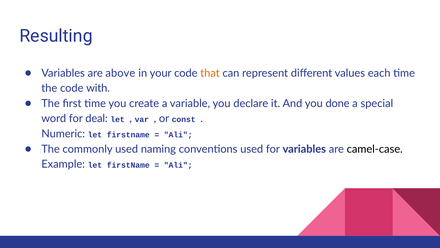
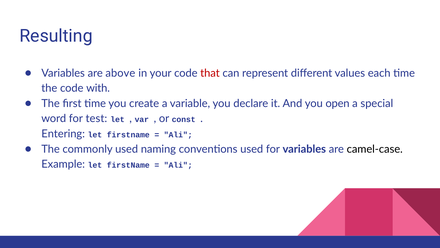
that colour: orange -> red
done: done -> open
deal: deal -> test
Numeric: Numeric -> Entering
